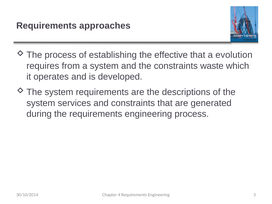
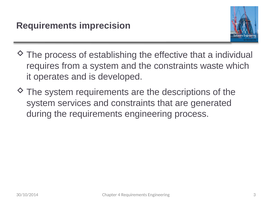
approaches: approaches -> imprecision
evolution: evolution -> individual
